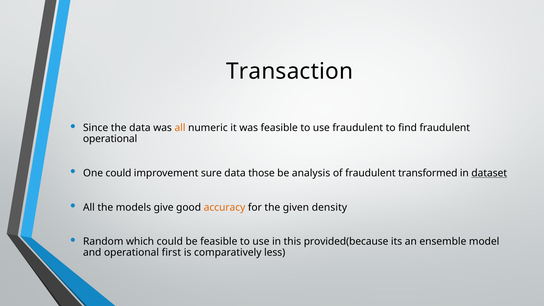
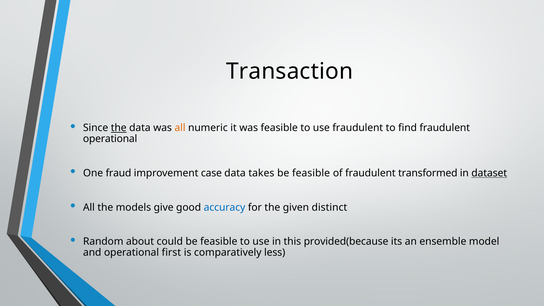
the at (119, 128) underline: none -> present
One could: could -> fraud
sure: sure -> case
those: those -> takes
analysis at (311, 173): analysis -> feasible
accuracy colour: orange -> blue
density: density -> distinct
which: which -> about
